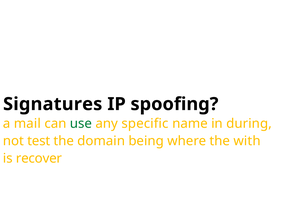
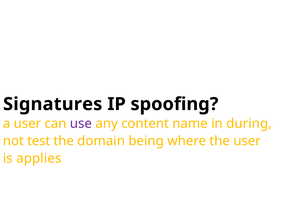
a mail: mail -> user
use colour: green -> purple
specific: specific -> content
the with: with -> user
recover: recover -> applies
